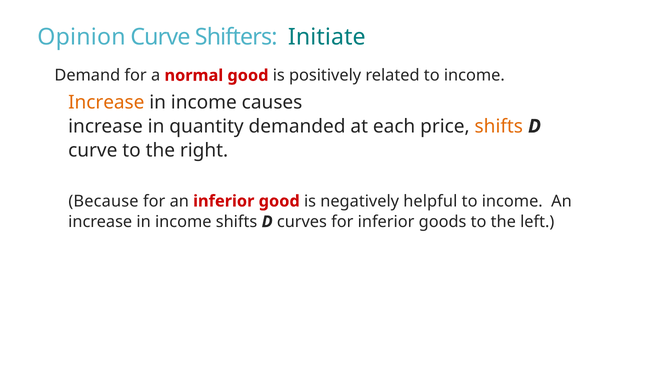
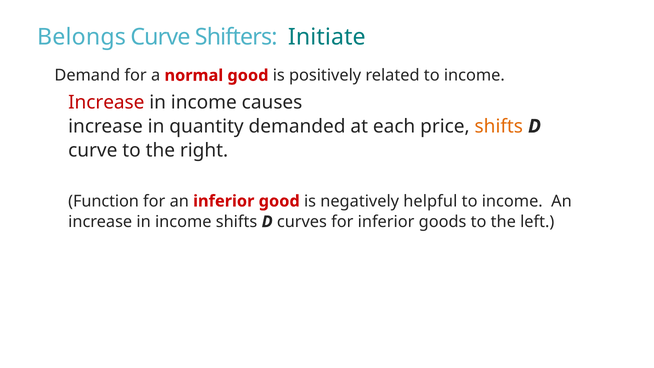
Opinion: Opinion -> Belongs
Increase at (106, 102) colour: orange -> red
Because: Because -> Function
